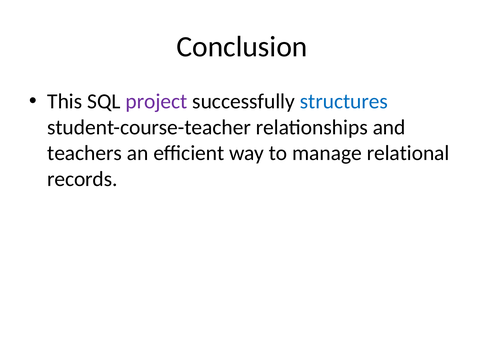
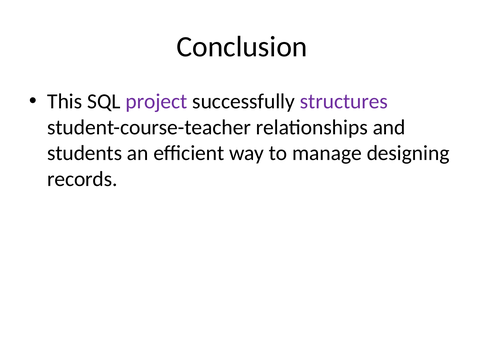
structures colour: blue -> purple
teachers: teachers -> students
relational: relational -> designing
